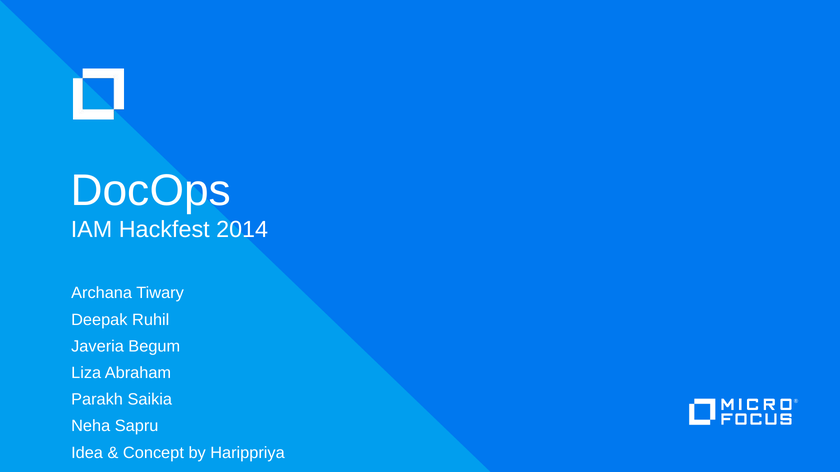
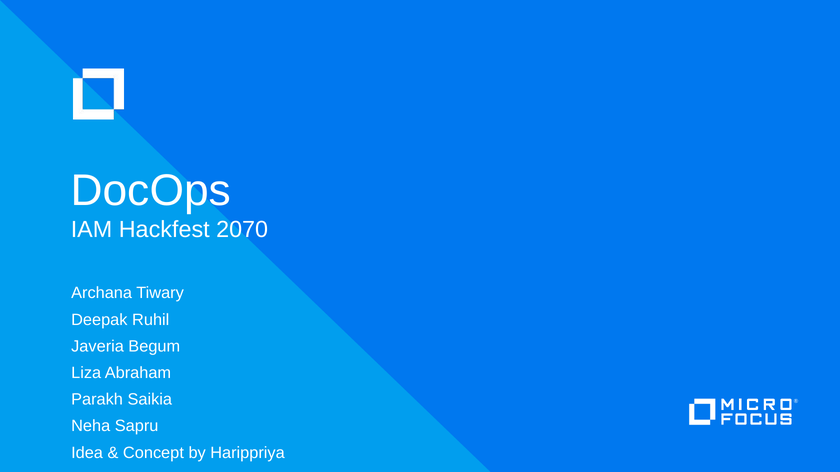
2014: 2014 -> 2070
